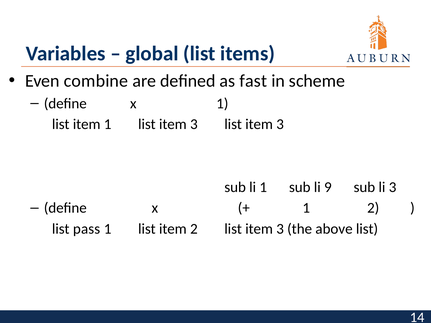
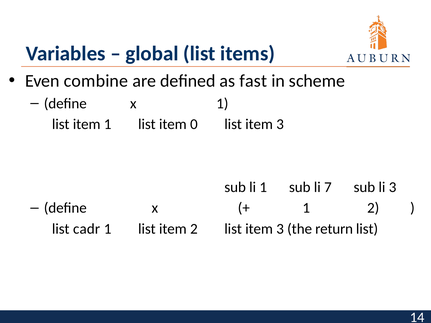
1 list item 3: 3 -> 0
9: 9 -> 7
pass: pass -> cadr
above: above -> return
